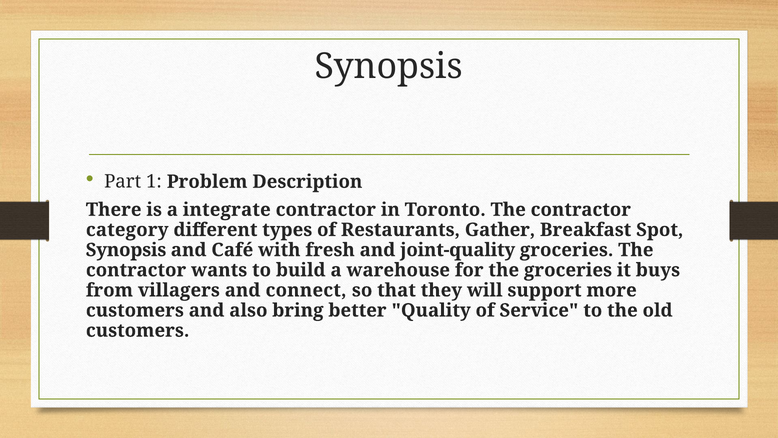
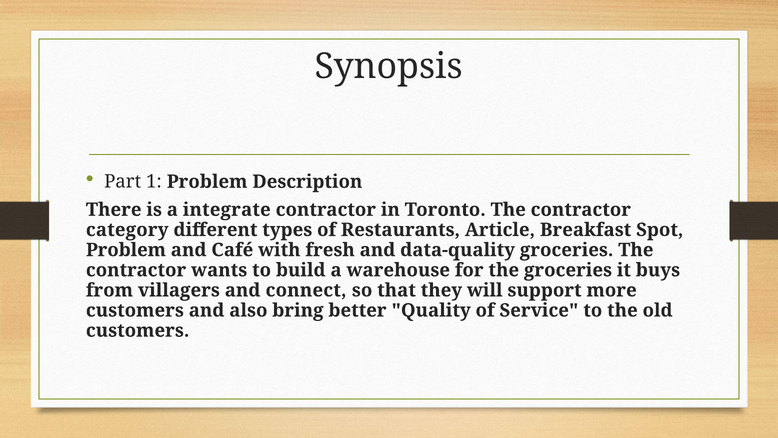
Gather: Gather -> Article
Synopsis at (126, 250): Synopsis -> Problem
joint-quality: joint-quality -> data-quality
